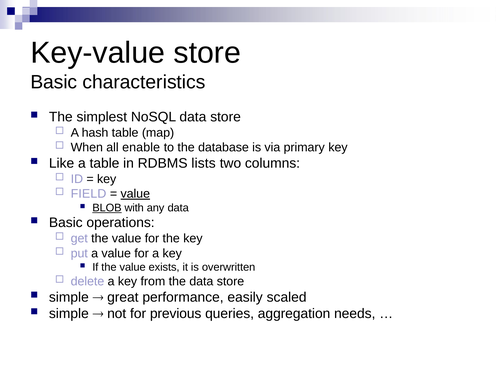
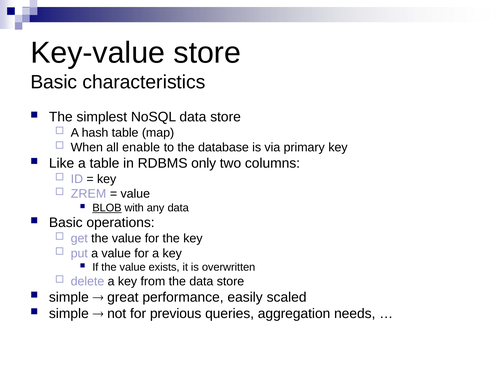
lists: lists -> only
FIELD: FIELD -> ZREM
value at (135, 194) underline: present -> none
